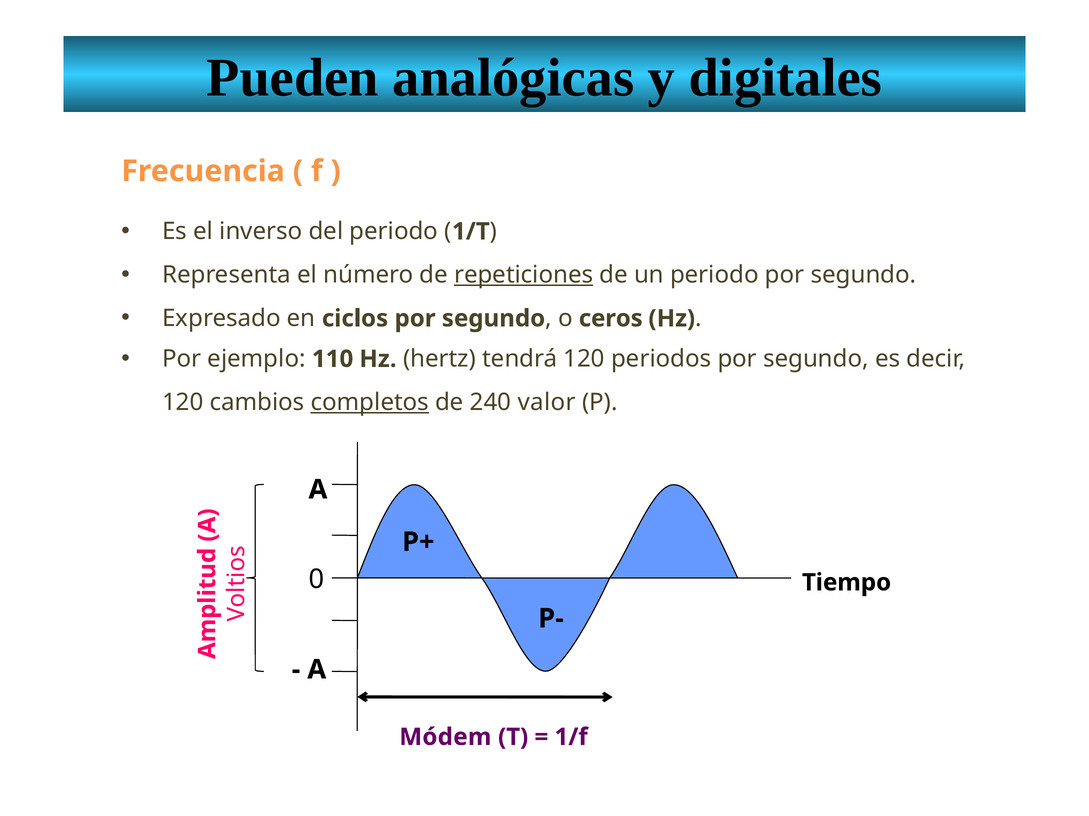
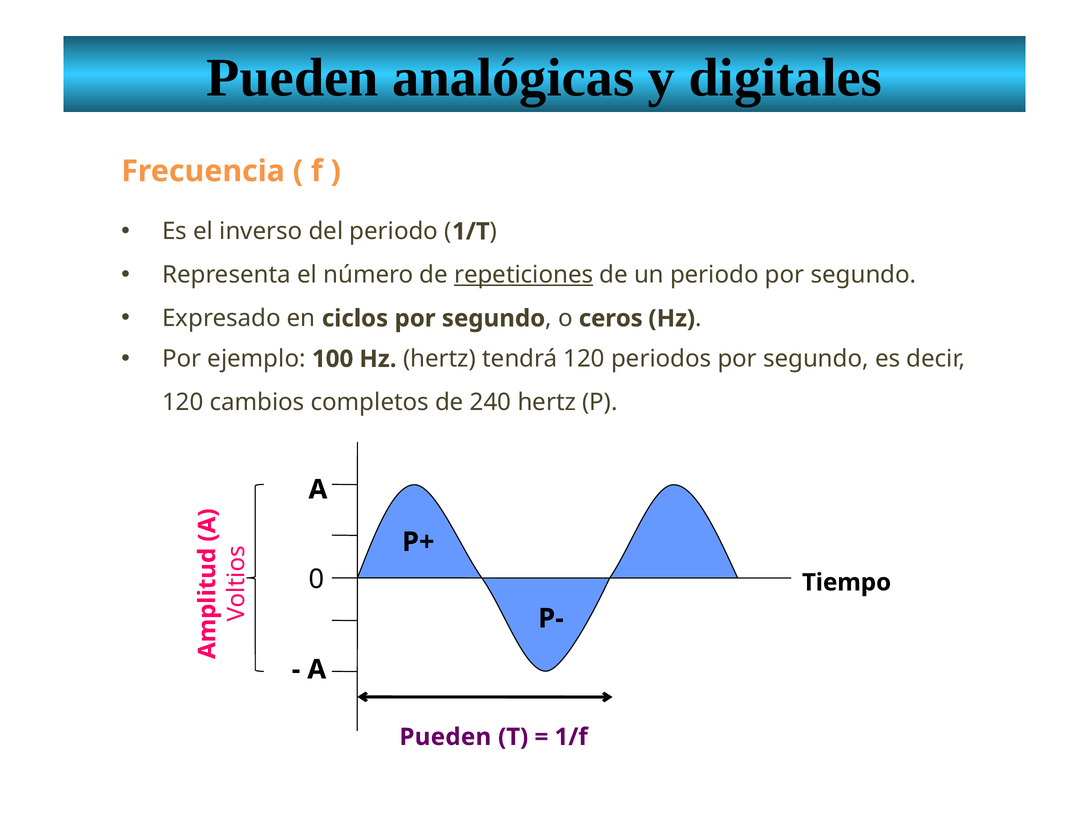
110: 110 -> 100
completos underline: present -> none
240 valor: valor -> hertz
Módem at (445, 738): Módem -> Pueden
